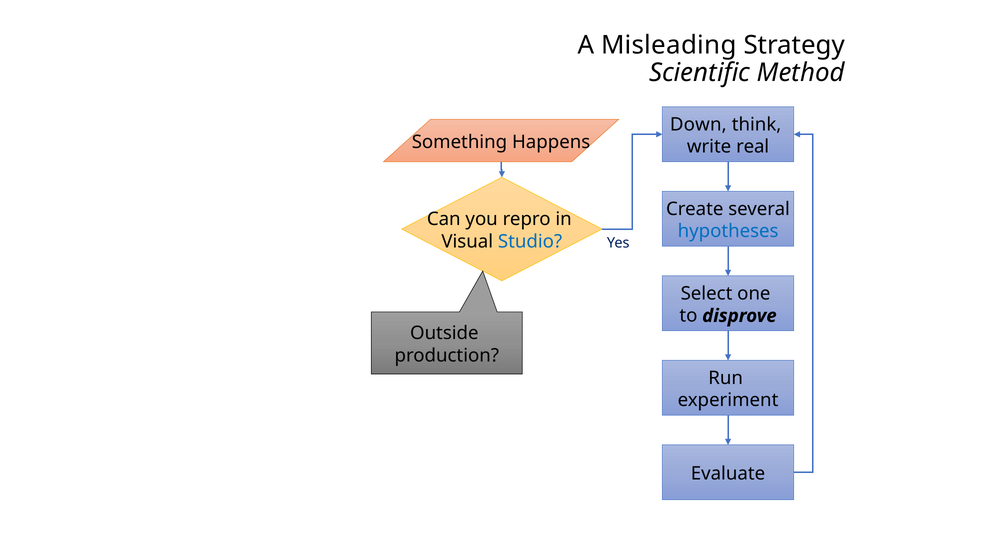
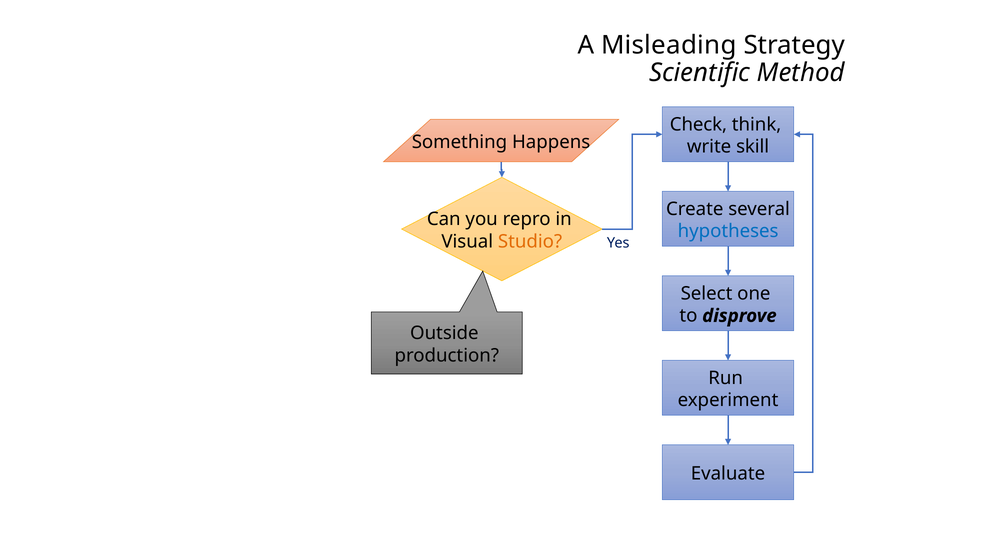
Down: Down -> Check
real: real -> skill
Studio colour: blue -> orange
